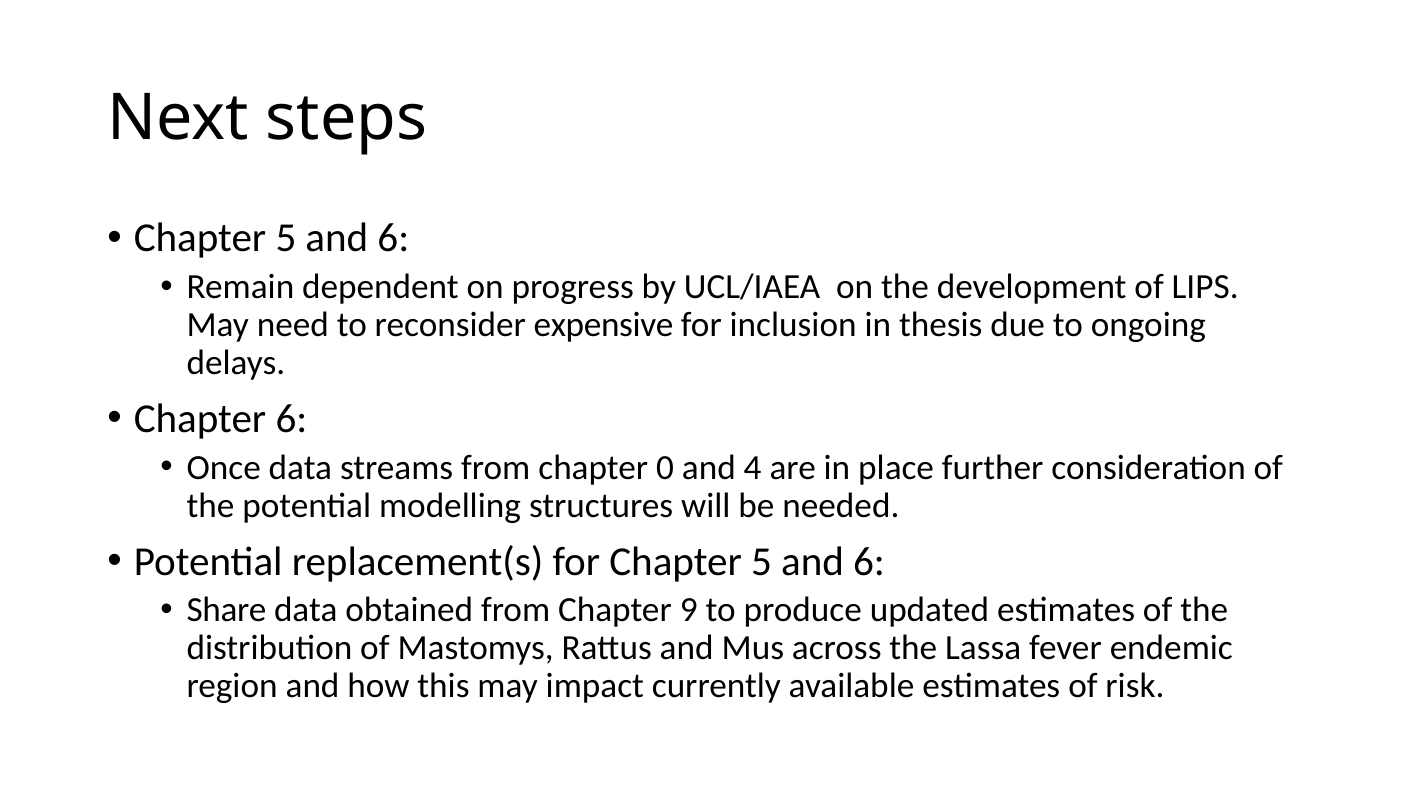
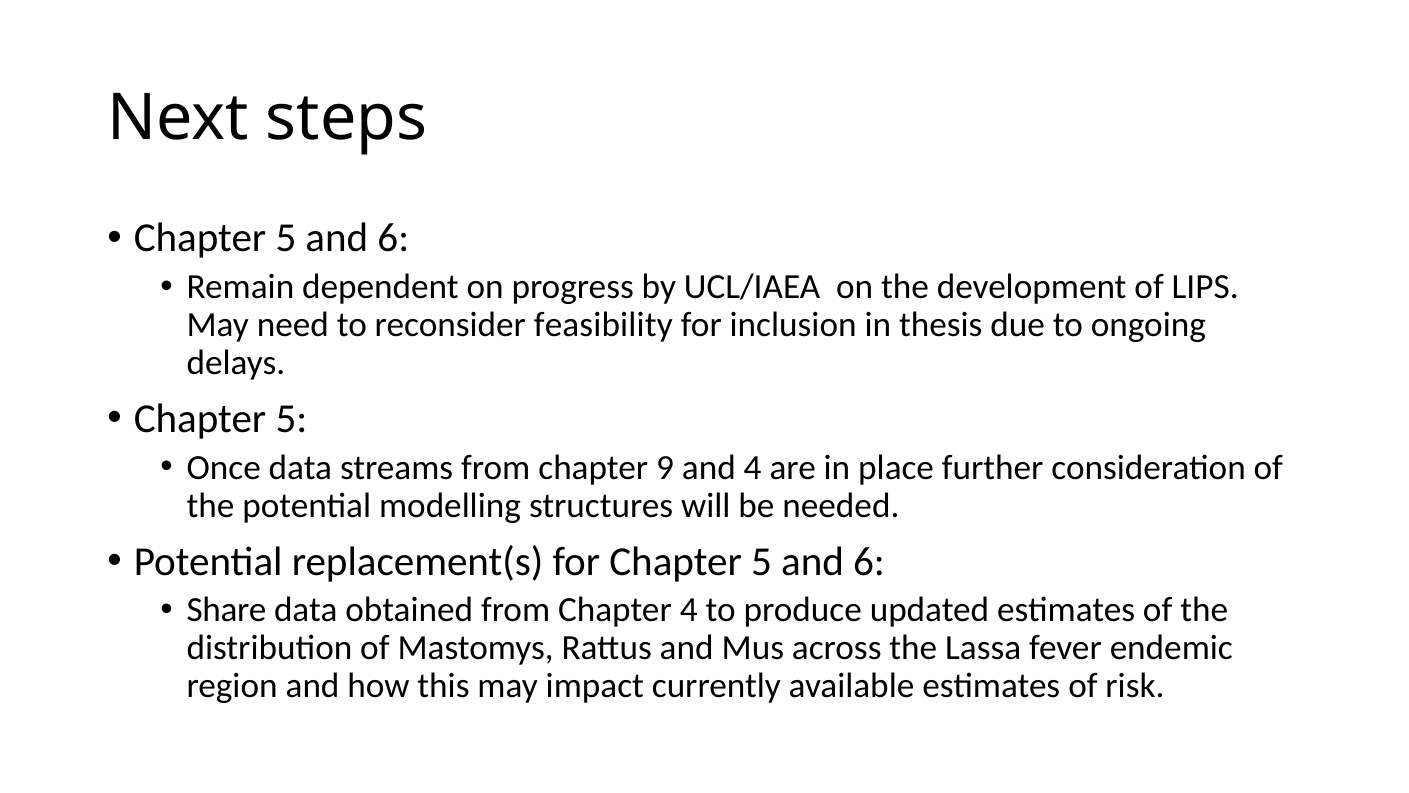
expensive: expensive -> feasibility
6 at (291, 419): 6 -> 5
0: 0 -> 9
Chapter 9: 9 -> 4
